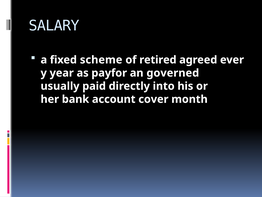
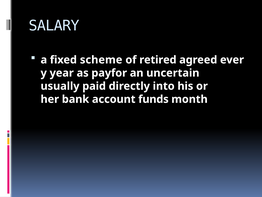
governed: governed -> uncertain
cover: cover -> funds
